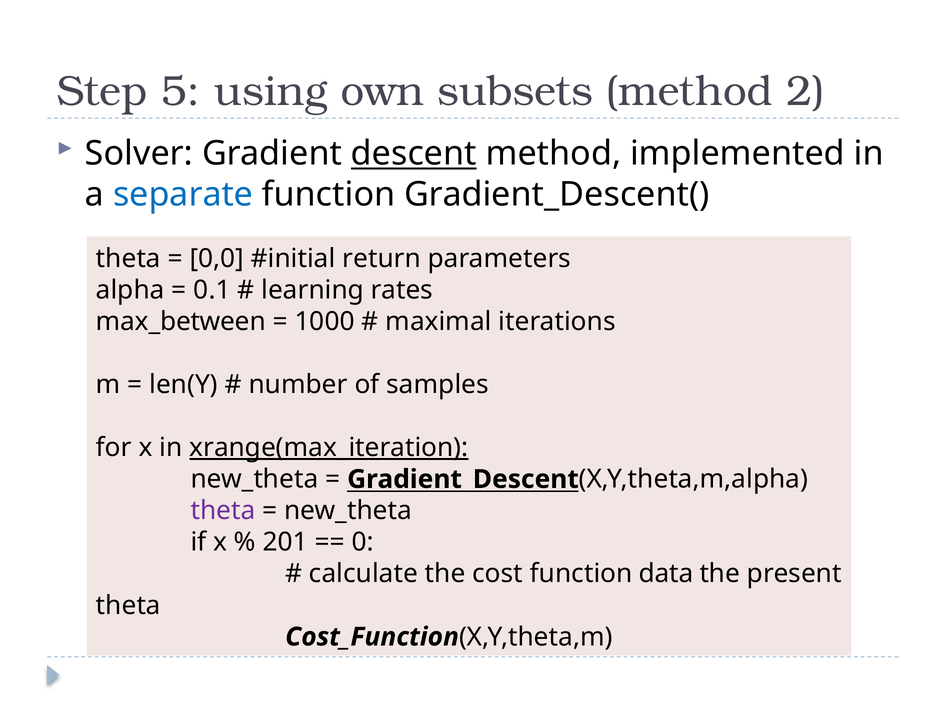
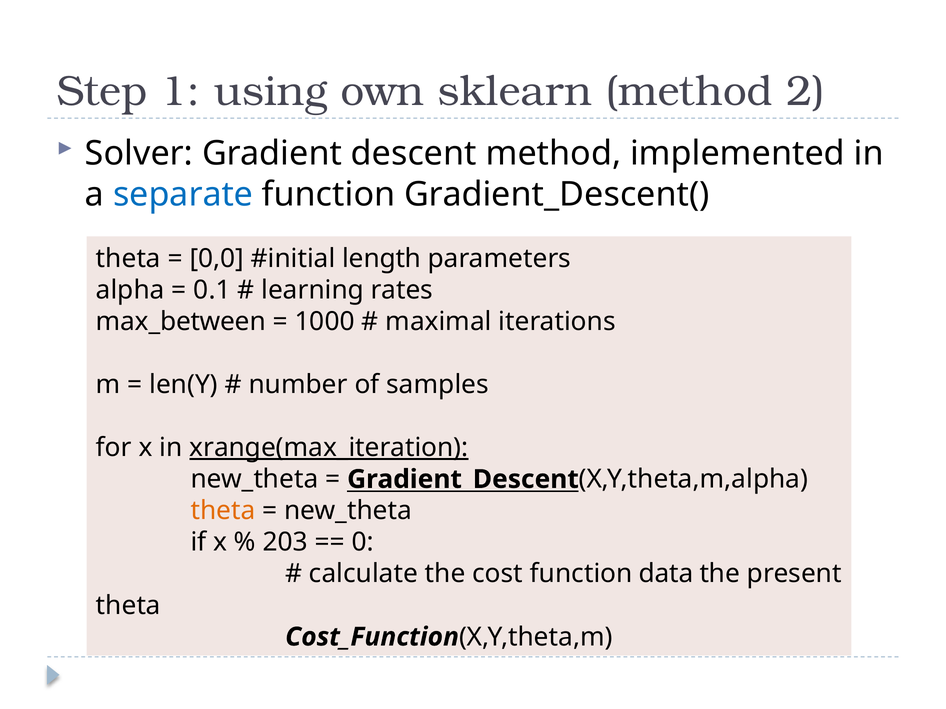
5: 5 -> 1
subsets: subsets -> sklearn
descent underline: present -> none
return: return -> length
theta at (223, 511) colour: purple -> orange
201: 201 -> 203
